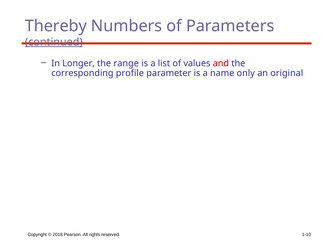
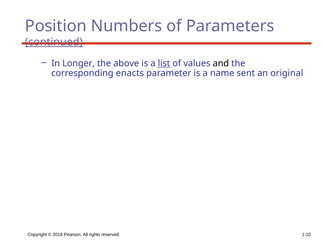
Thereby: Thereby -> Position
range: range -> above
list underline: none -> present
and colour: red -> black
profile: profile -> enacts
only: only -> sent
